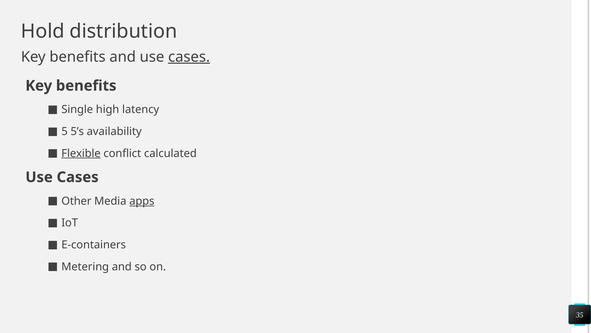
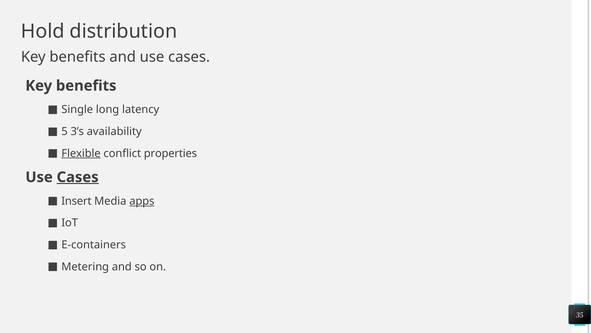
cases at (189, 57) underline: present -> none
high: high -> long
5’s: 5’s -> 3’s
calculated: calculated -> properties
Cases at (78, 177) underline: none -> present
Other: Other -> Insert
